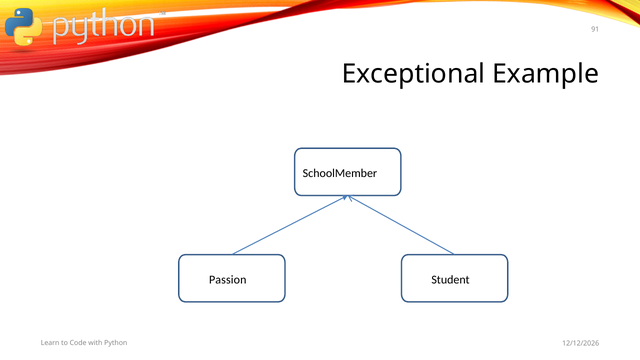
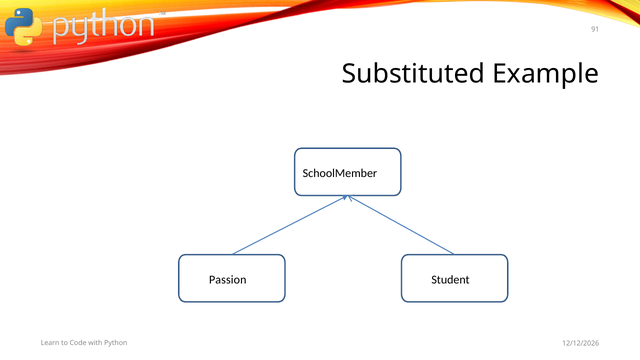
Exceptional: Exceptional -> Substituted
